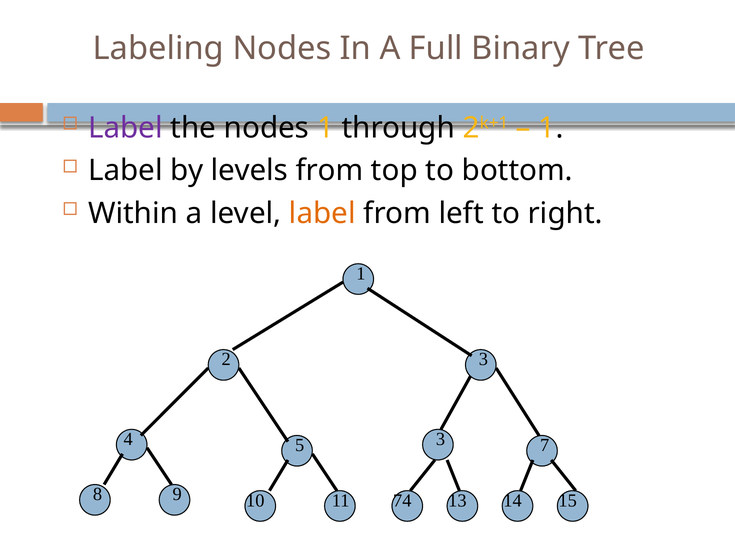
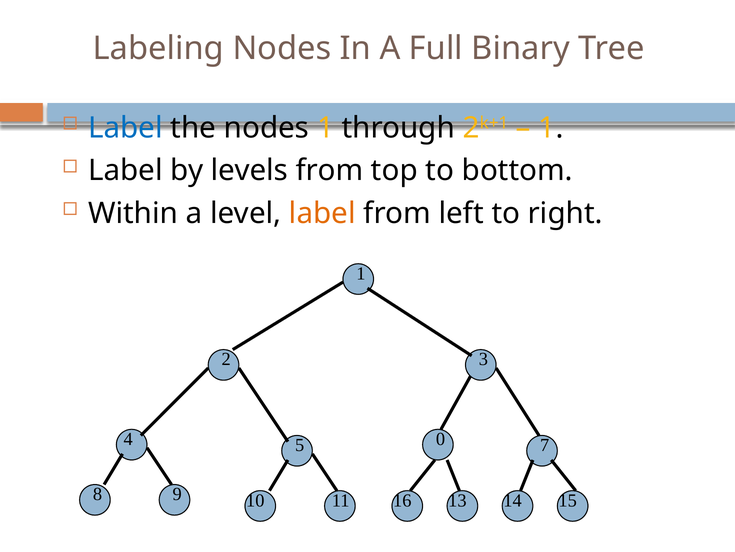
Label at (125, 128) colour: purple -> blue
5 3: 3 -> 0
74: 74 -> 16
